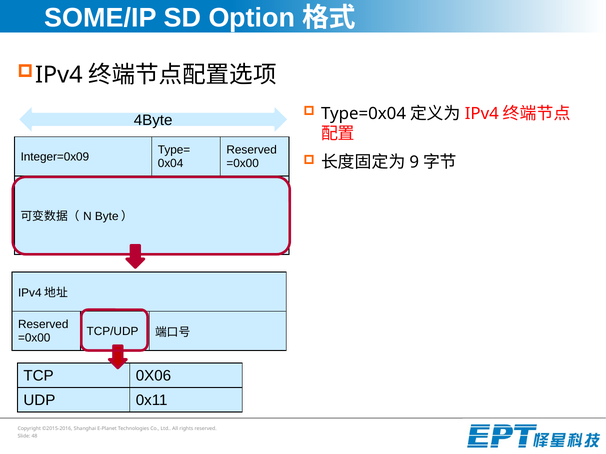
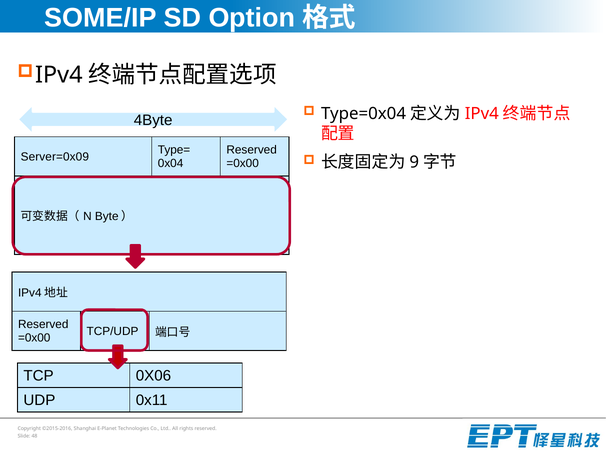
Integer=0x09: Integer=0x09 -> Server=0x09
